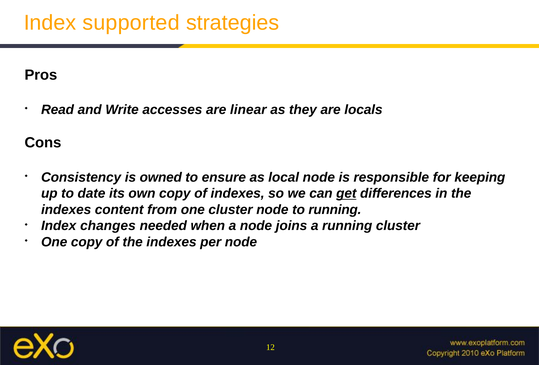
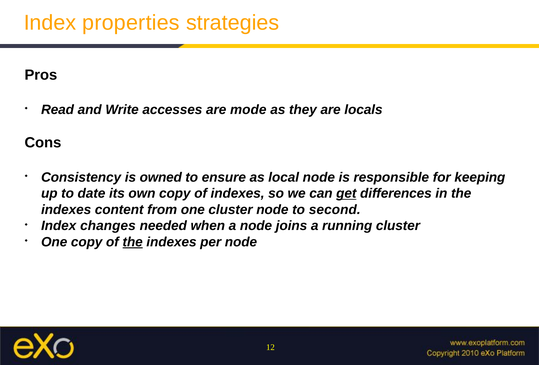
supported: supported -> properties
linear: linear -> mode
to running: running -> second
the at (133, 242) underline: none -> present
